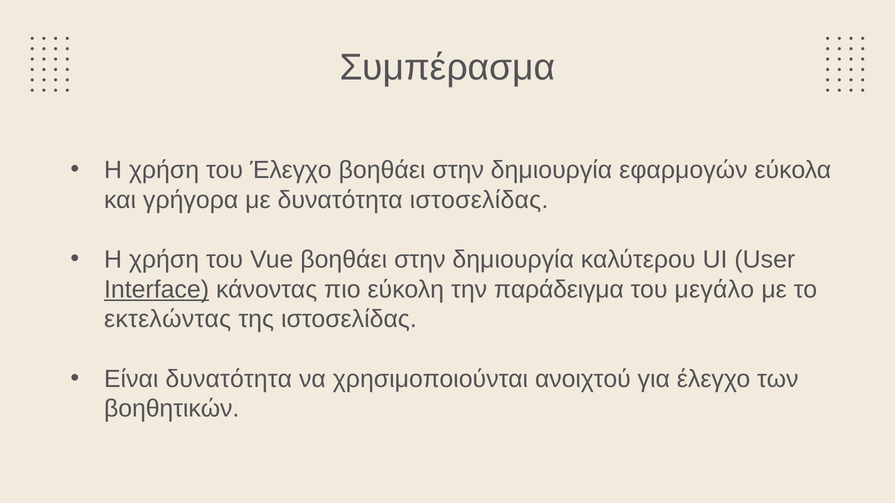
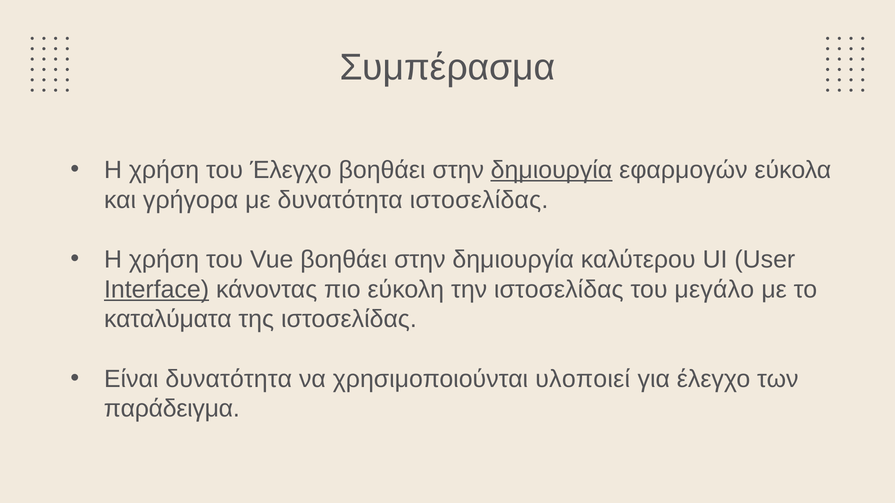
δημιουργία at (551, 170) underline: none -> present
την παράδειγμα: παράδειγμα -> ιστοσελίδας
εκτελώντας: εκτελώντας -> καταλύματα
ανοιχτού: ανοιχτού -> υλοποιεί
βοηθητικών: βοηθητικών -> παράδειγμα
